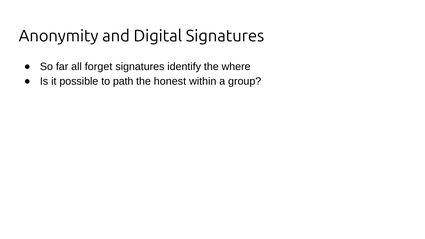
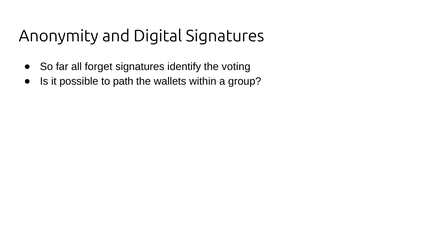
where: where -> voting
honest: honest -> wallets
